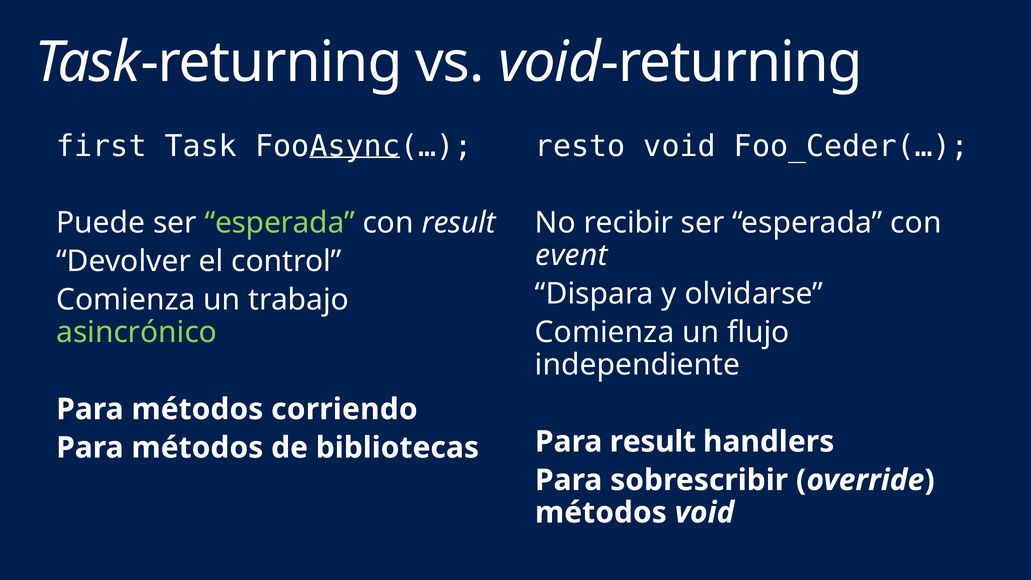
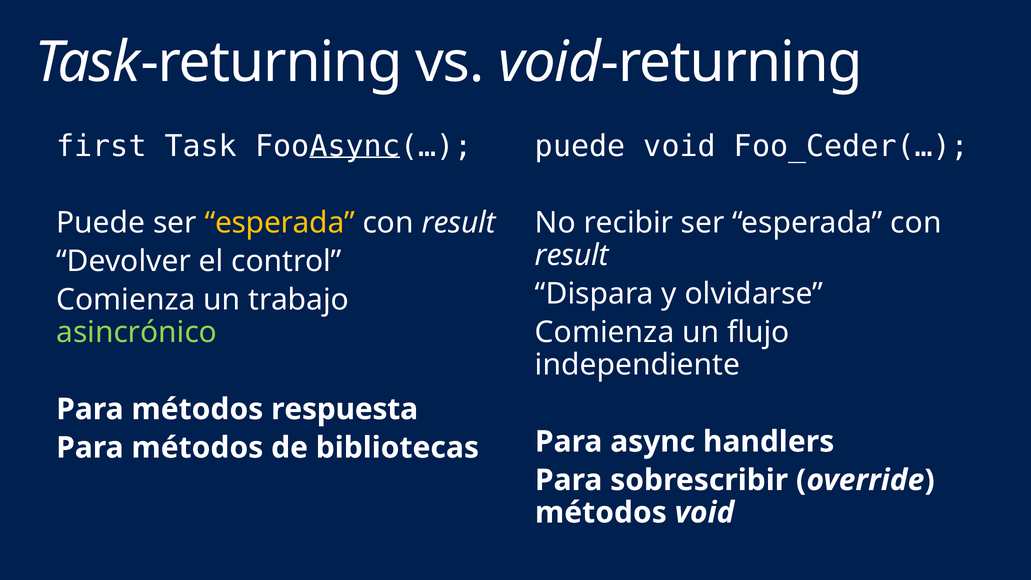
resto at (580, 146): resto -> puede
esperada at (280, 223) colour: light green -> yellow
event at (572, 255): event -> result
corriendo: corriendo -> respuesta
Para result: result -> async
